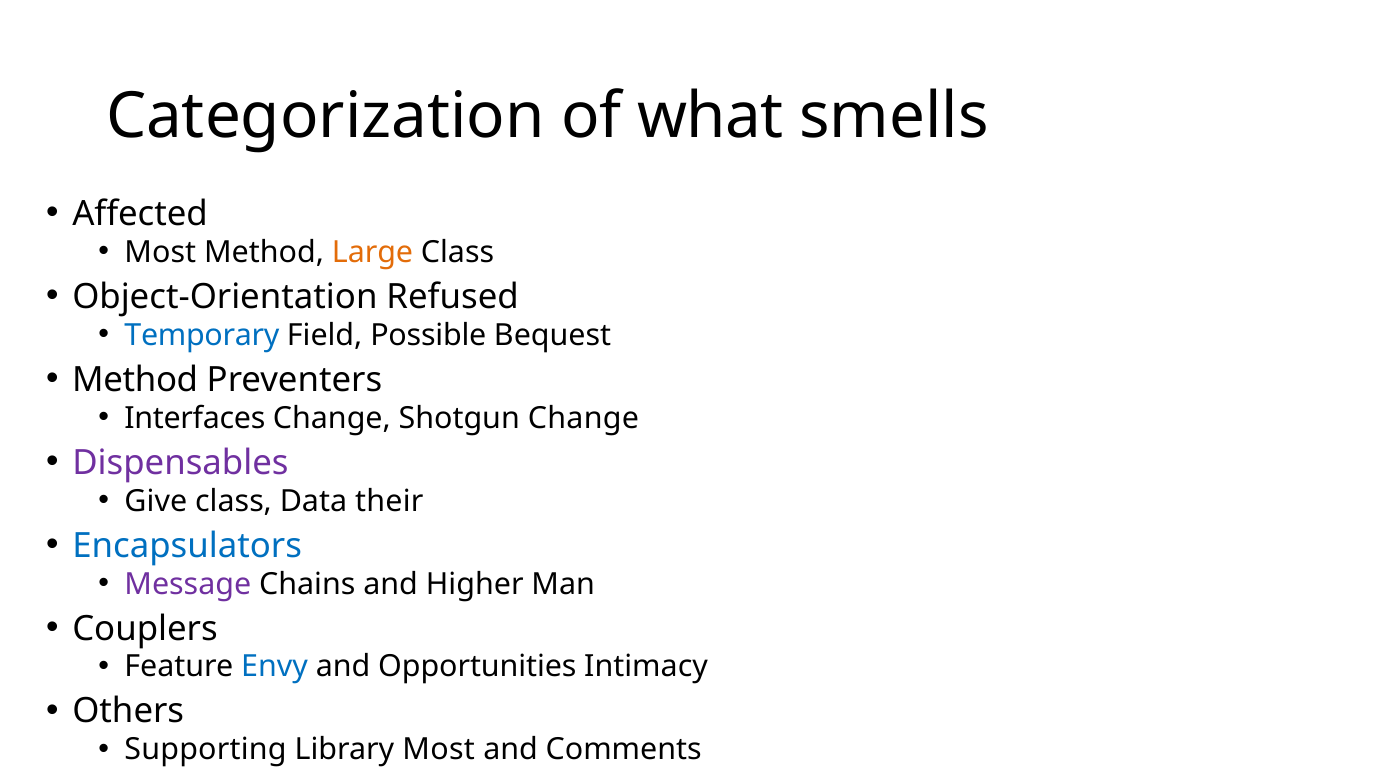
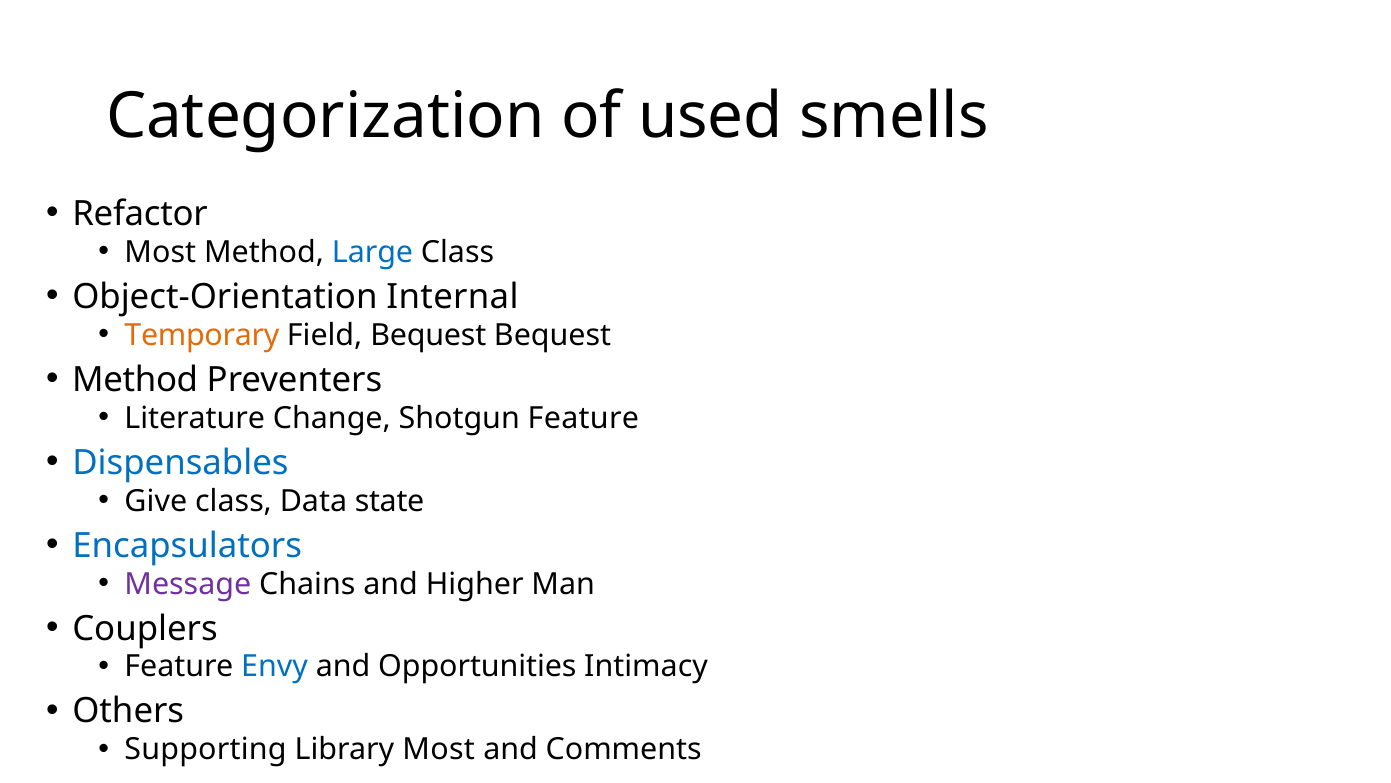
what: what -> used
Affected: Affected -> Refactor
Large colour: orange -> blue
Refused: Refused -> Internal
Temporary colour: blue -> orange
Field Possible: Possible -> Bequest
Interfaces: Interfaces -> Literature
Shotgun Change: Change -> Feature
Dispensables colour: purple -> blue
their: their -> state
